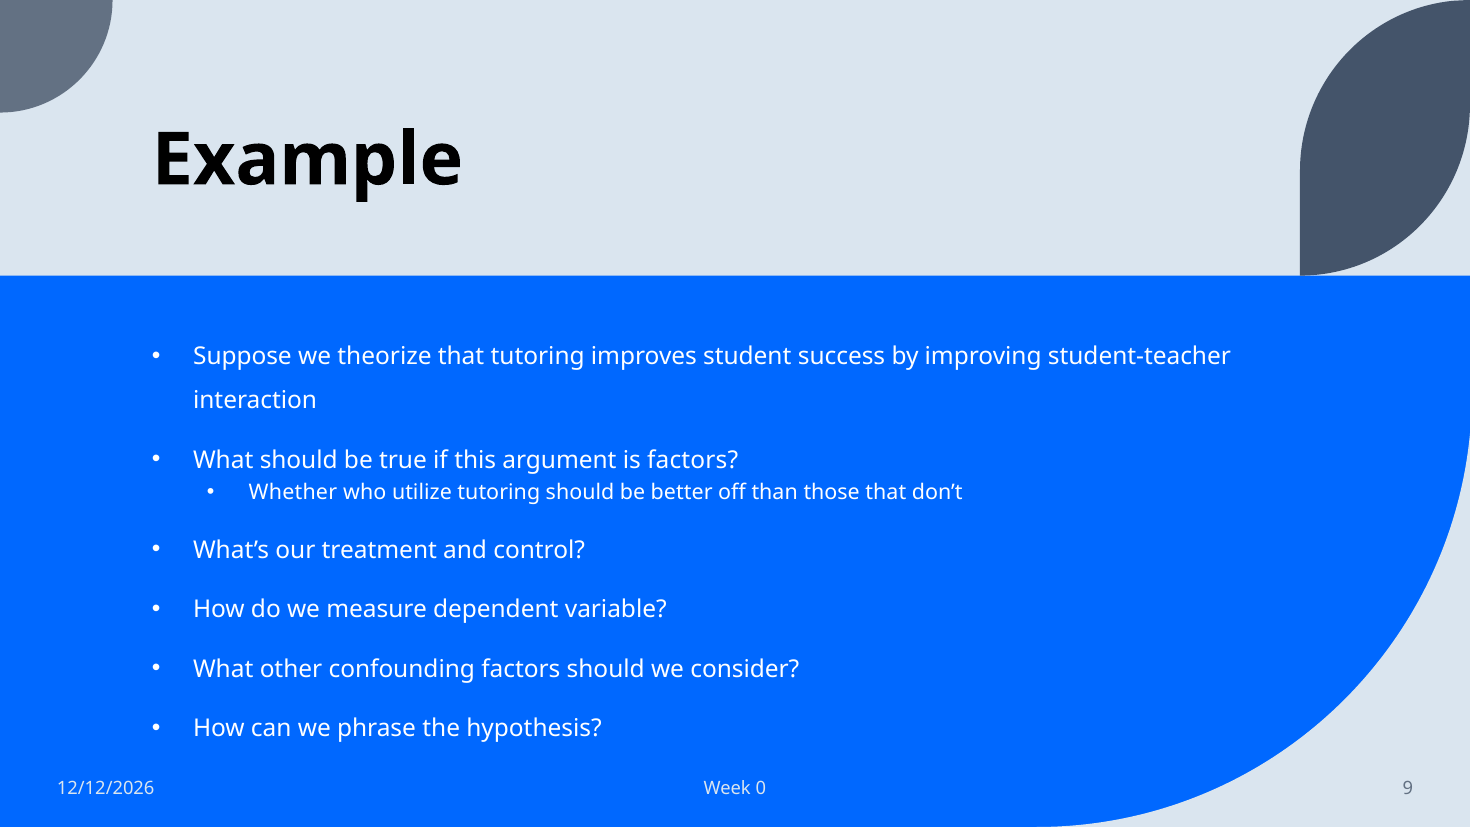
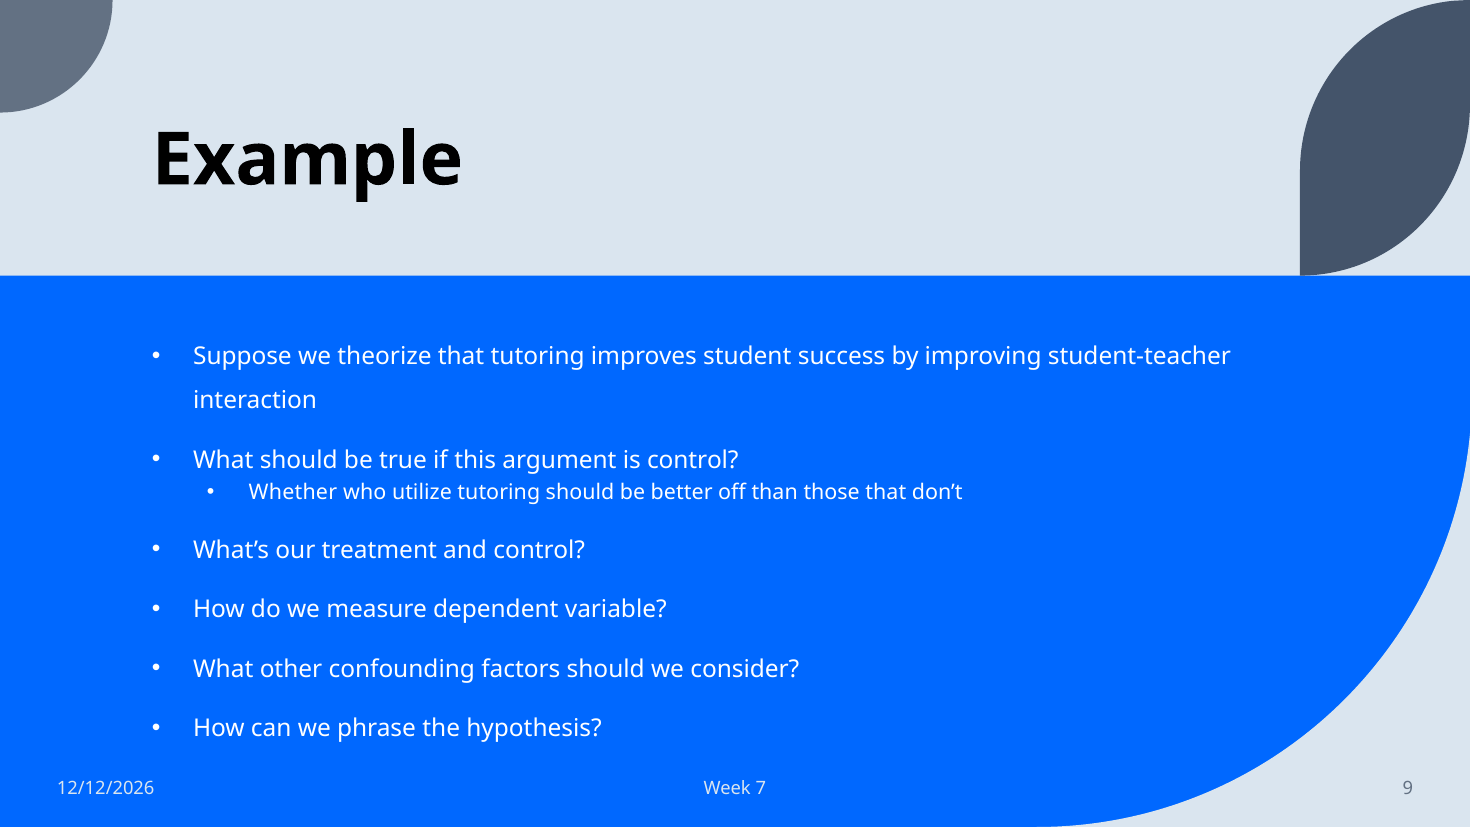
is factors: factors -> control
0: 0 -> 7
